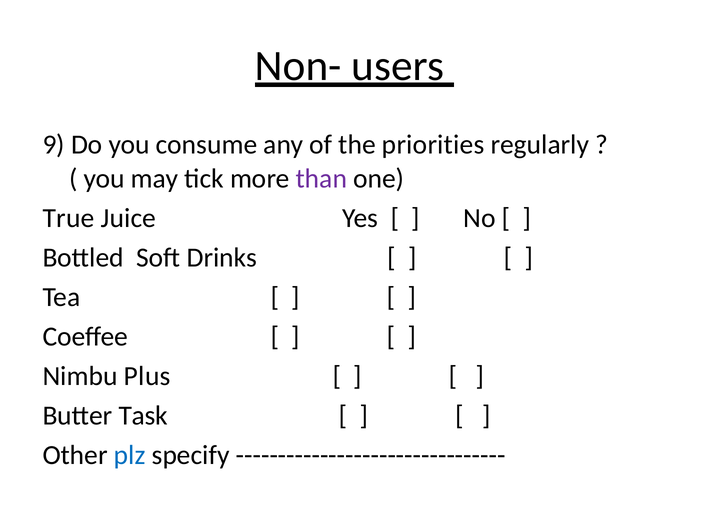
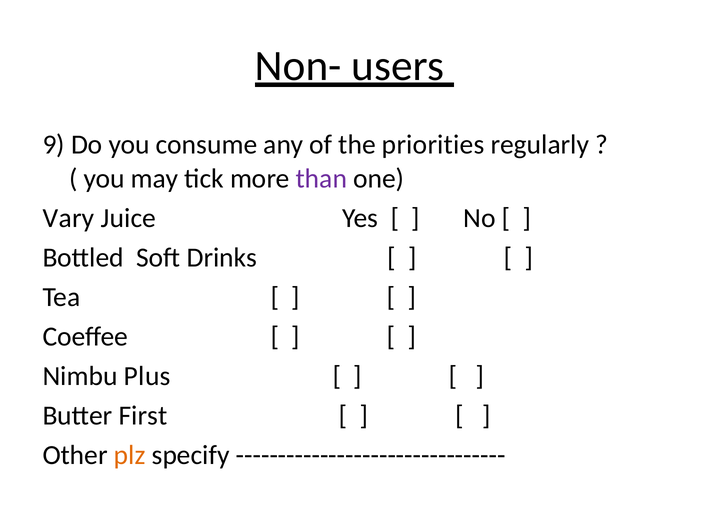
True: True -> Vary
Task: Task -> First
plz colour: blue -> orange
